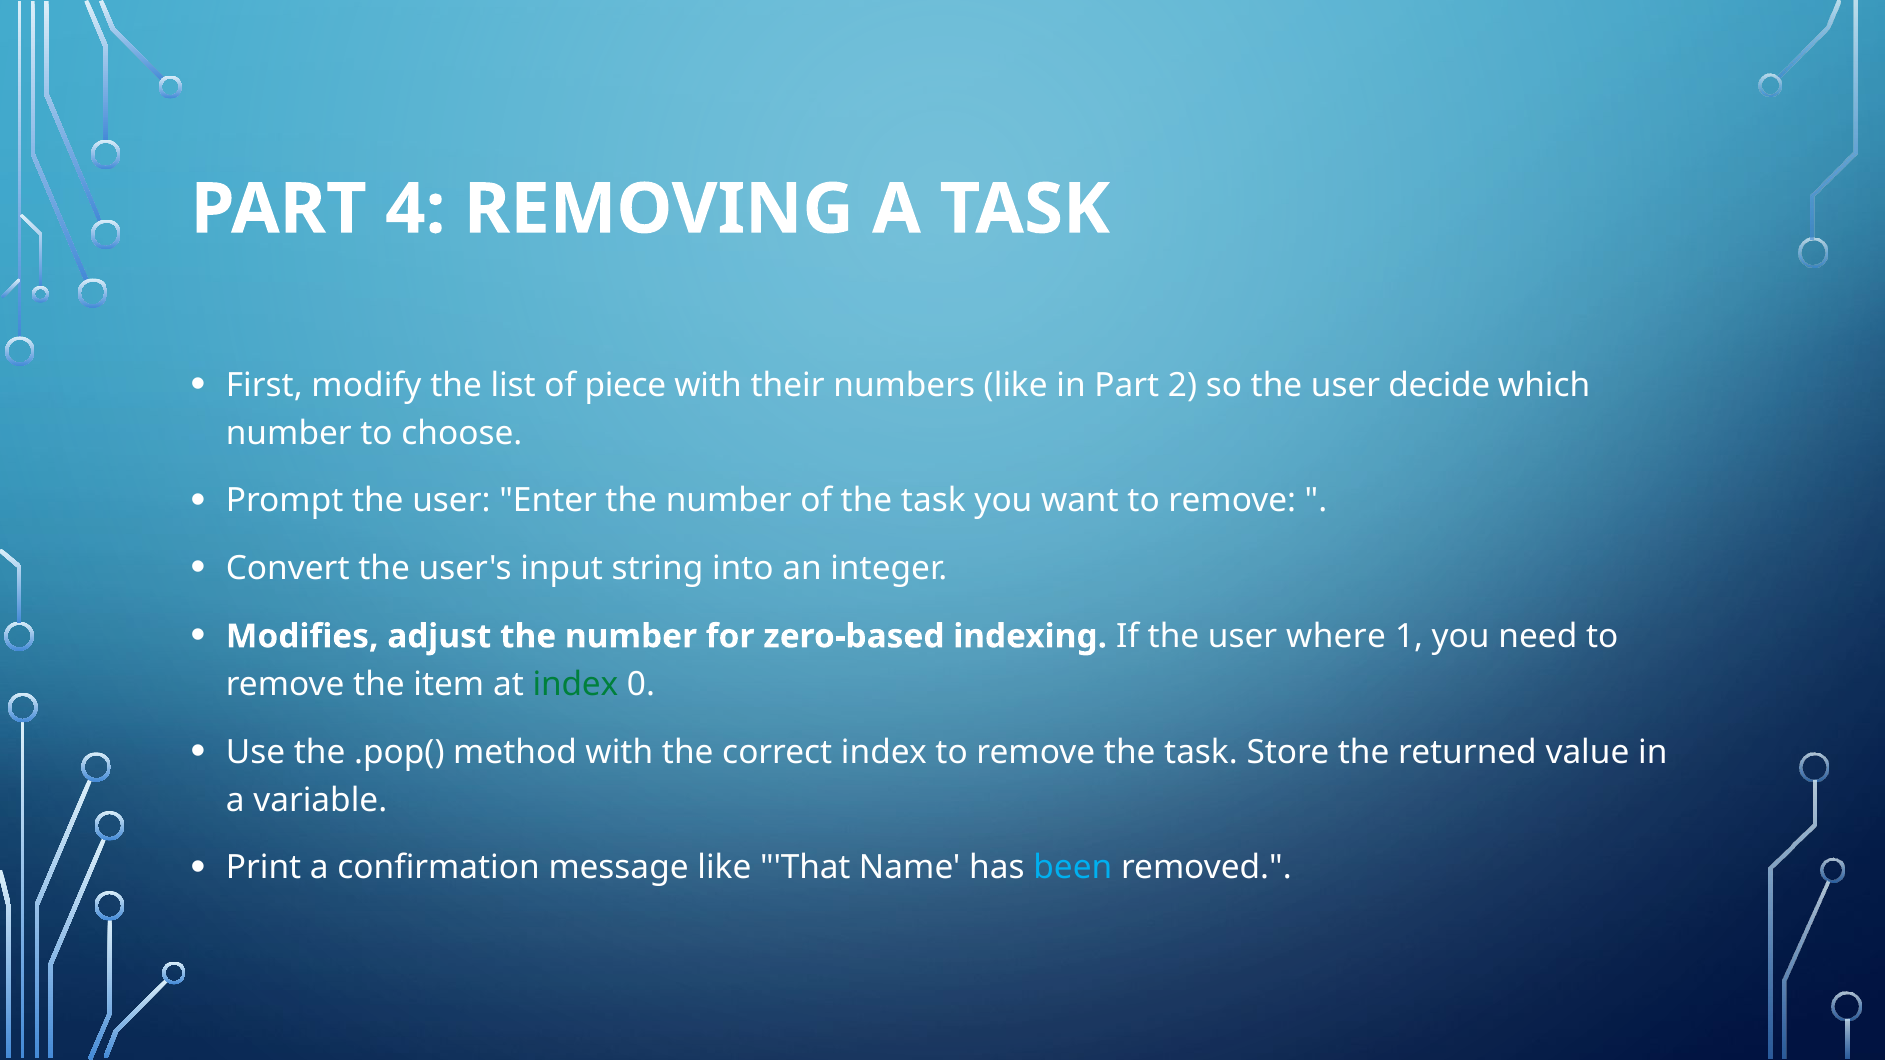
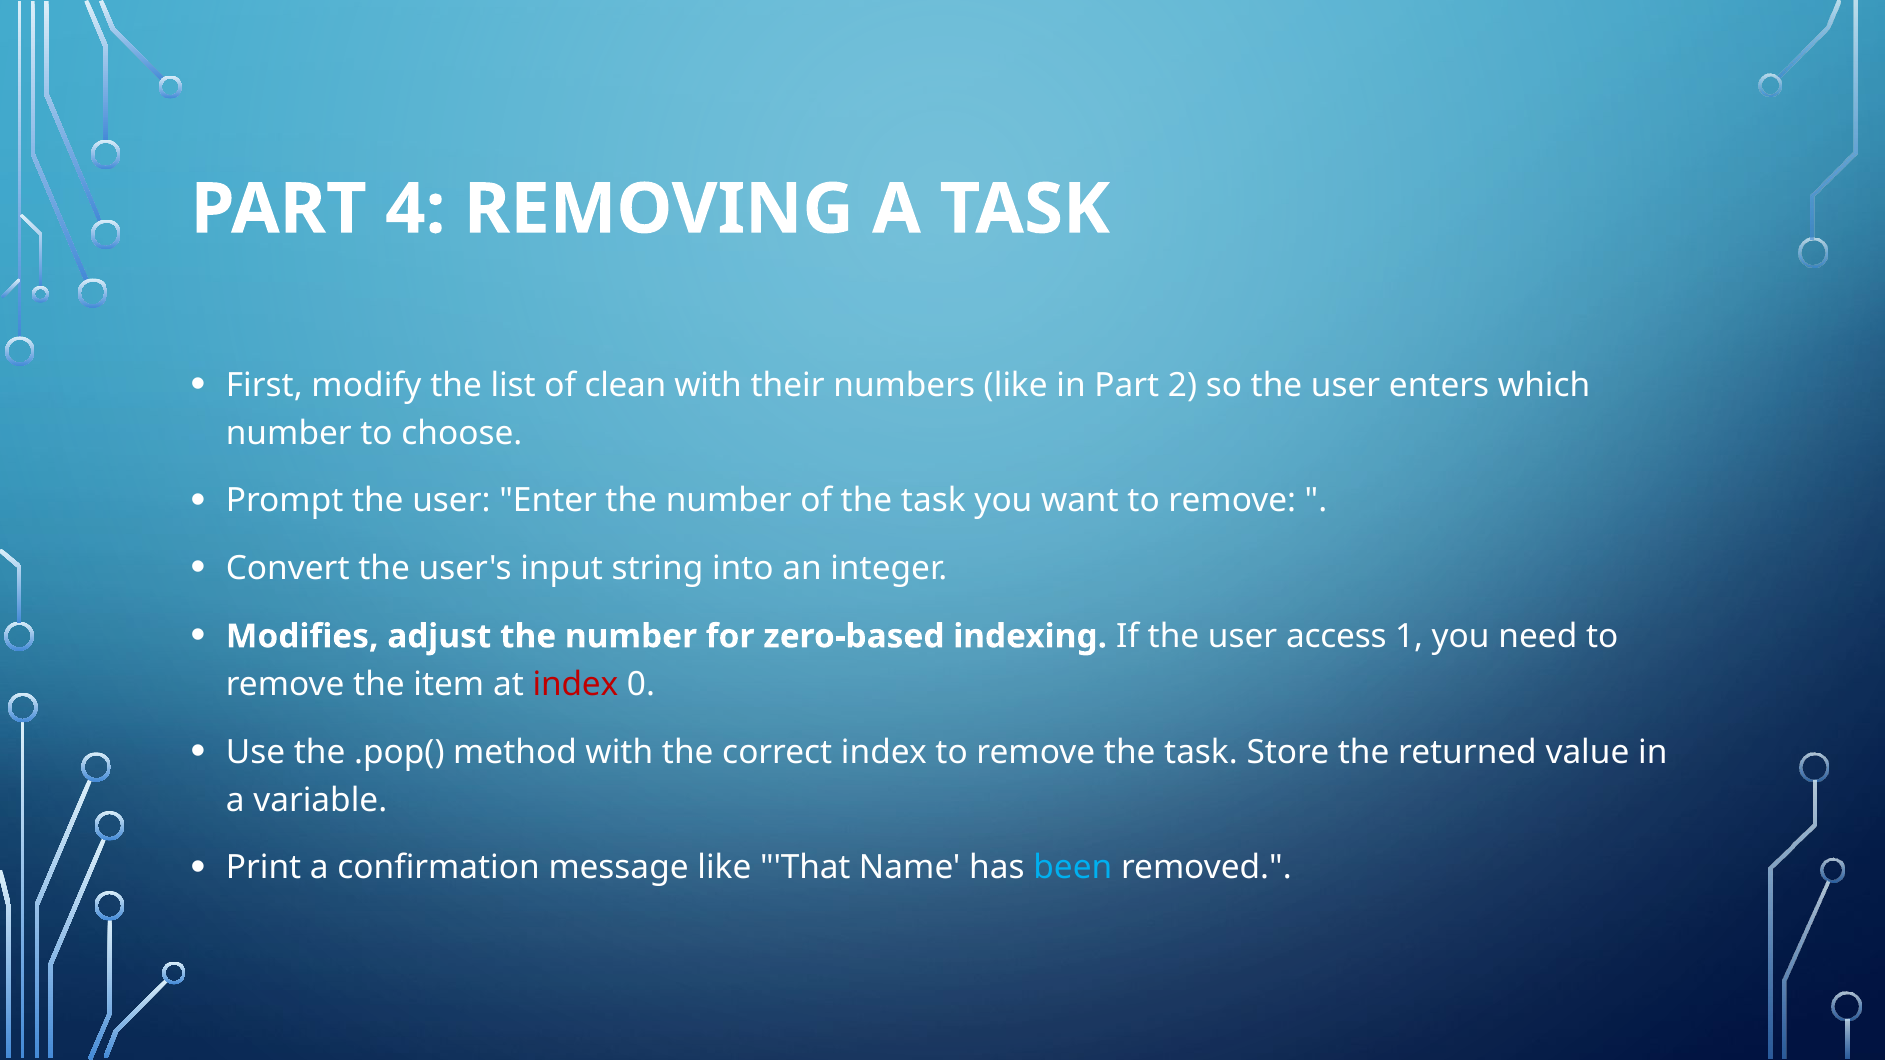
piece: piece -> clean
decide: decide -> enters
where: where -> access
index at (575, 685) colour: green -> red
